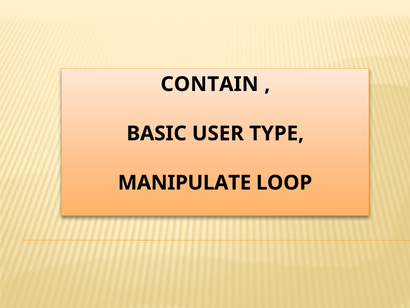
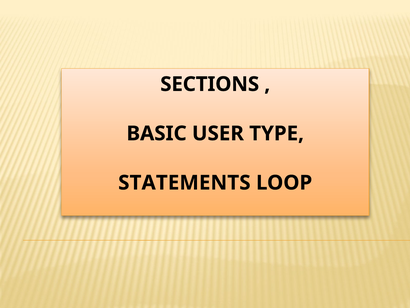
CONTAIN: CONTAIN -> SECTIONS
MANIPULATE: MANIPULATE -> STATEMENTS
